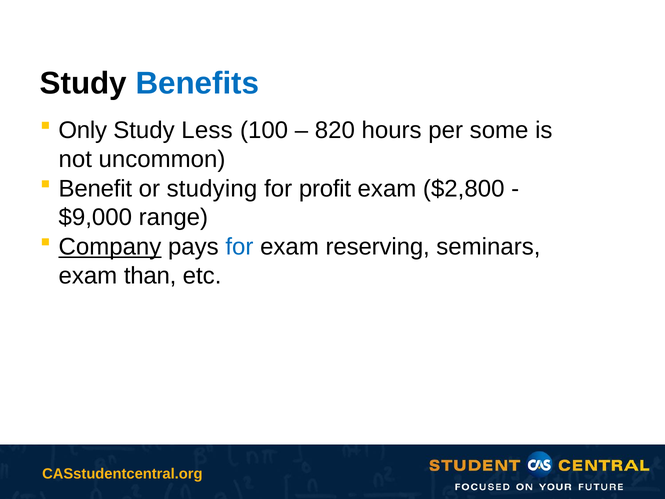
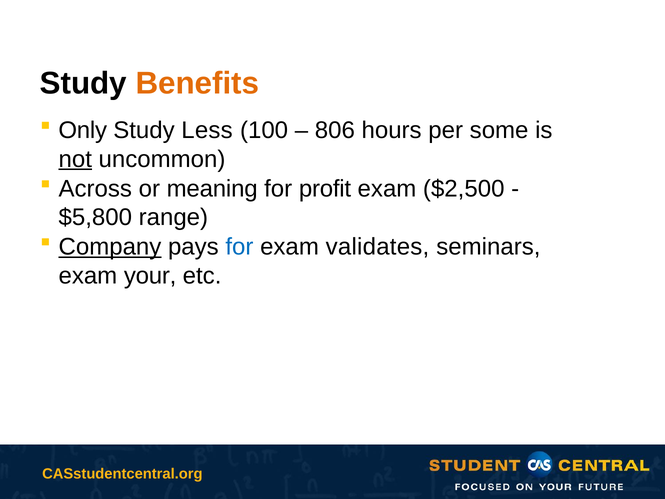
Benefits colour: blue -> orange
820: 820 -> 806
not underline: none -> present
Benefit: Benefit -> Across
studying: studying -> meaning
$2,800: $2,800 -> $2,500
$9,000: $9,000 -> $5,800
reserving: reserving -> validates
than: than -> your
